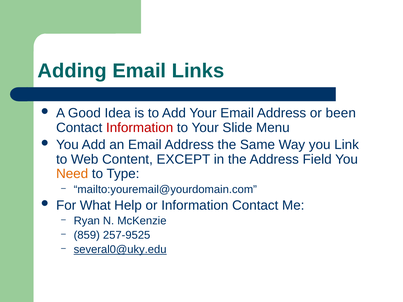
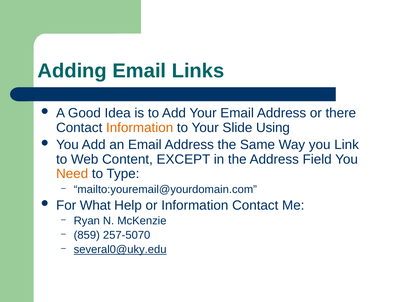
been: been -> there
Information at (140, 128) colour: red -> orange
Menu: Menu -> Using
257-9525: 257-9525 -> 257-5070
